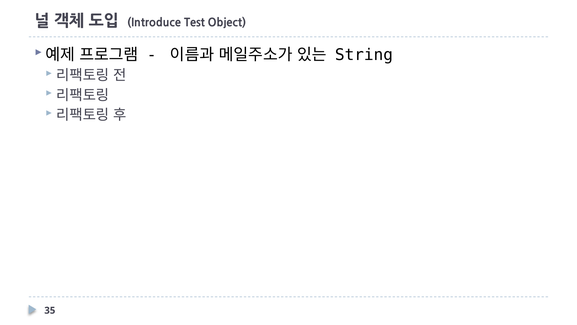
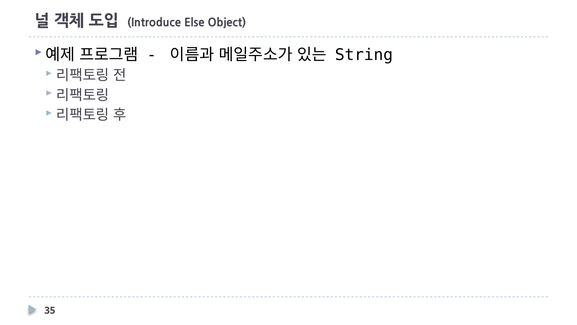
Test: Test -> Else
